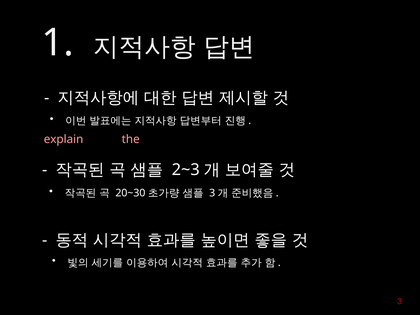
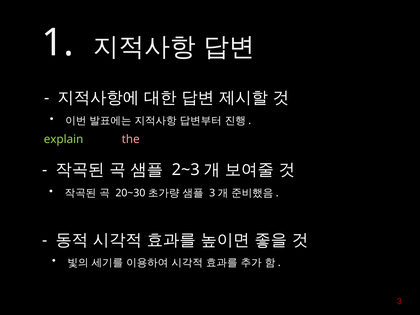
explain colour: pink -> light green
